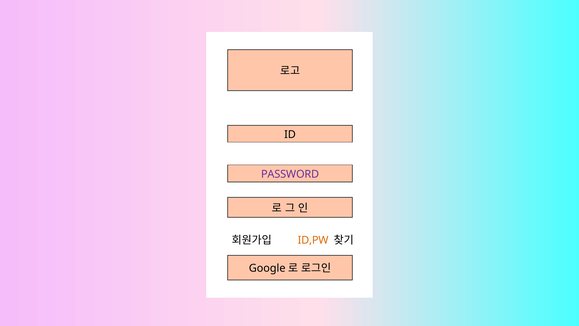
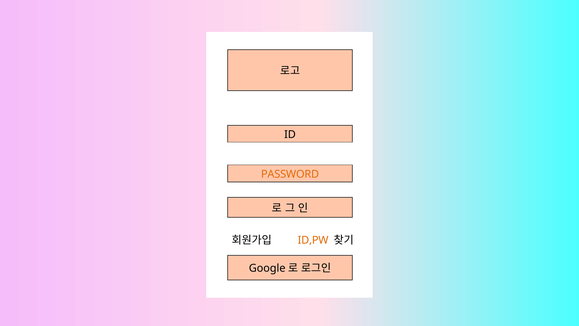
PASSWORD colour: purple -> orange
